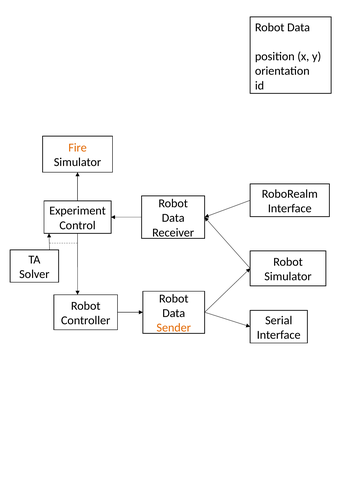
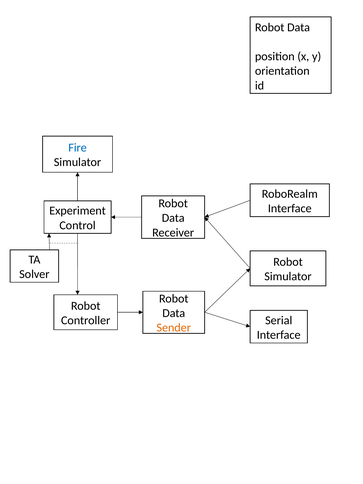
Fire colour: orange -> blue
